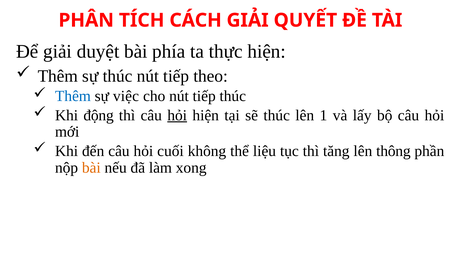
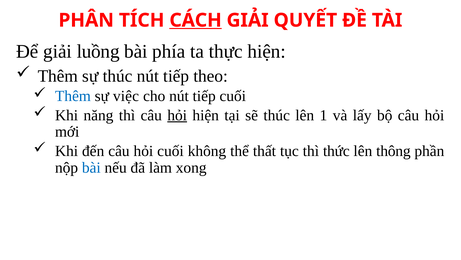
CÁCH underline: none -> present
duyệt: duyệt -> luồng
tiếp thúc: thúc -> cuối
động: động -> năng
liệu: liệu -> thất
tăng: tăng -> thức
bài at (91, 167) colour: orange -> blue
